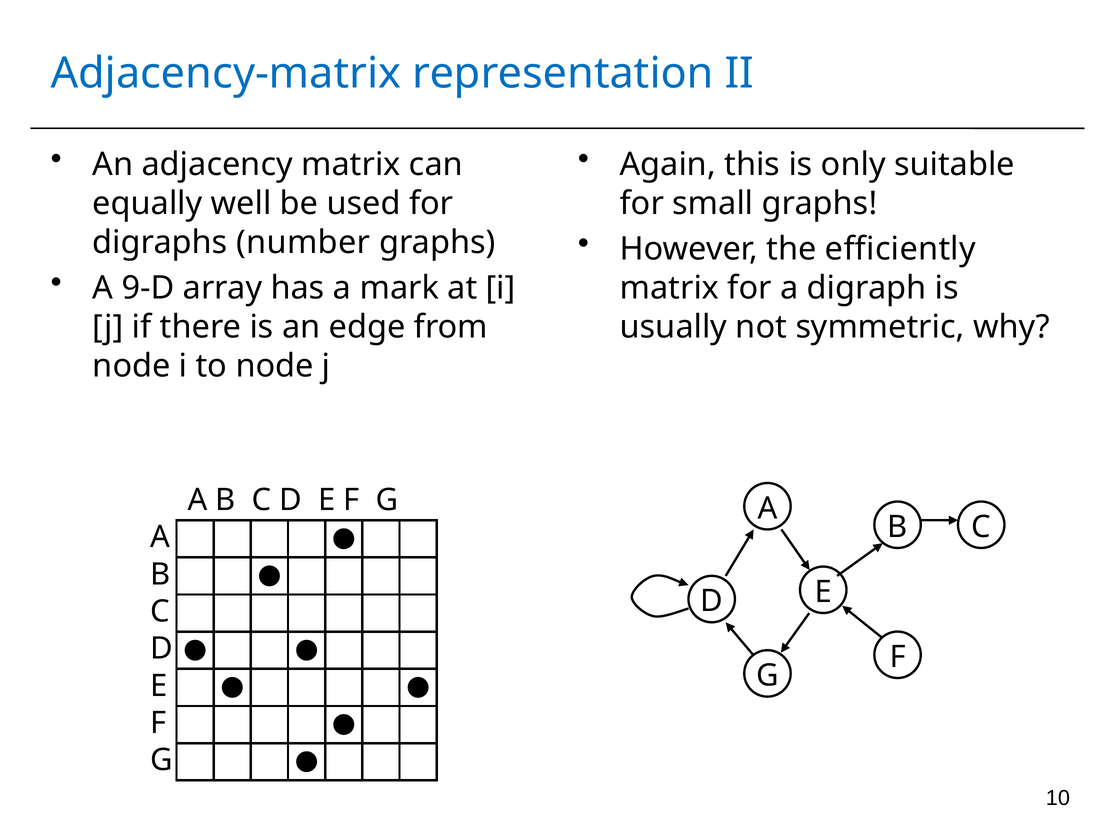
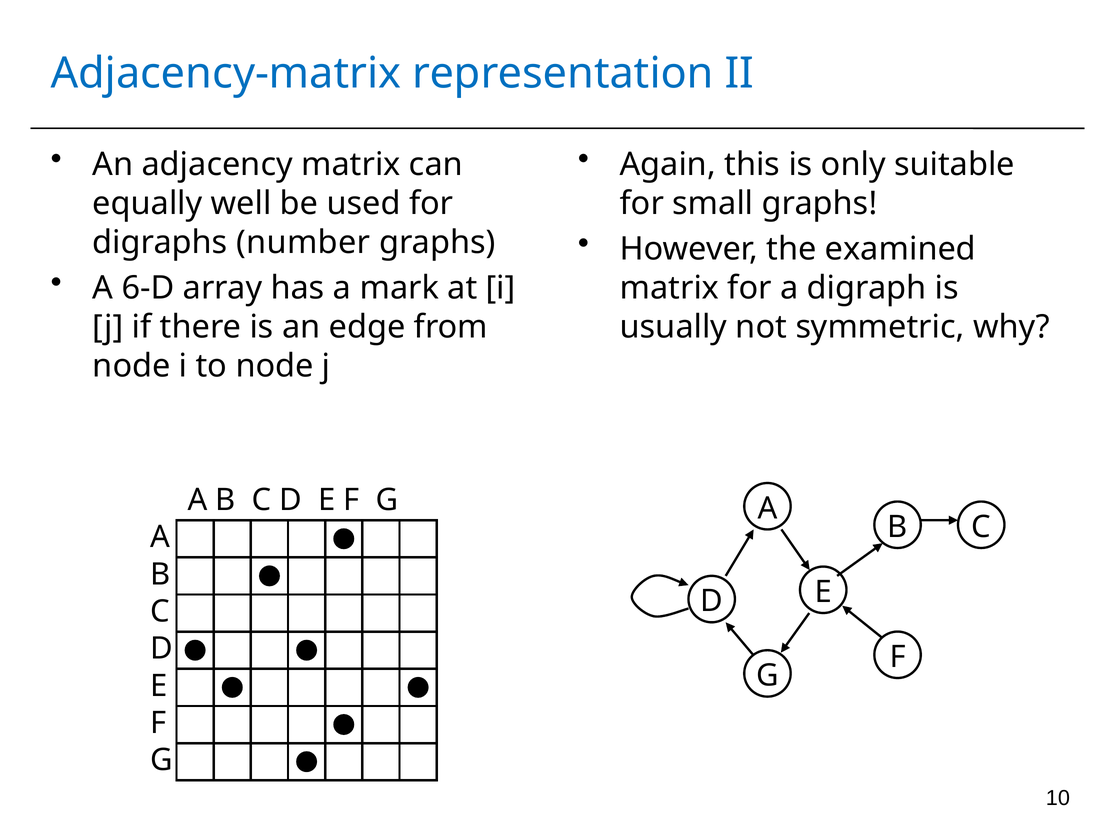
efficiently: efficiently -> examined
9-D: 9-D -> 6-D
